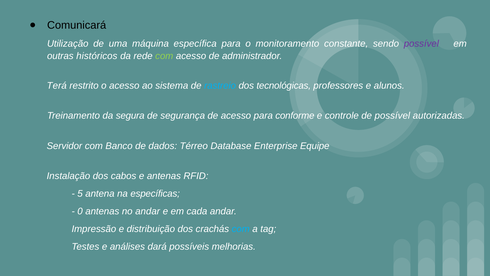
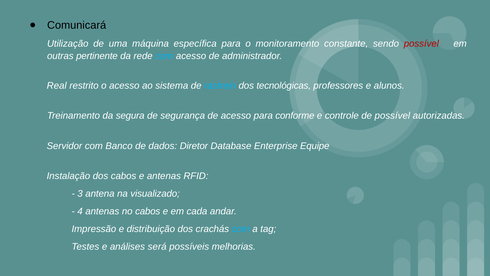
possível at (421, 44) colour: purple -> red
históricos: históricos -> pertinente
com at (164, 56) colour: light green -> light blue
Terá: Terá -> Real
Térreo: Térreo -> Diretor
5: 5 -> 3
específicas: específicas -> visualizado
0: 0 -> 4
no andar: andar -> cabos
dará: dará -> será
